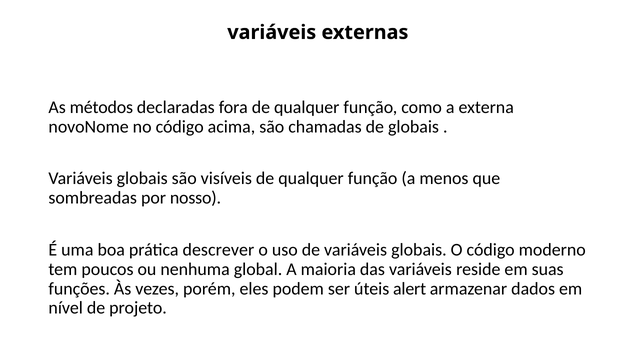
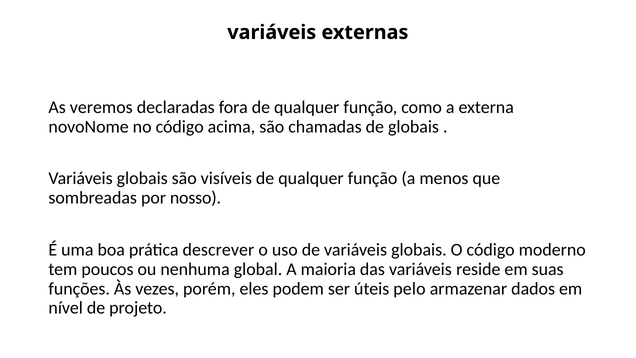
métodos: métodos -> veremos
alert: alert -> pelo
